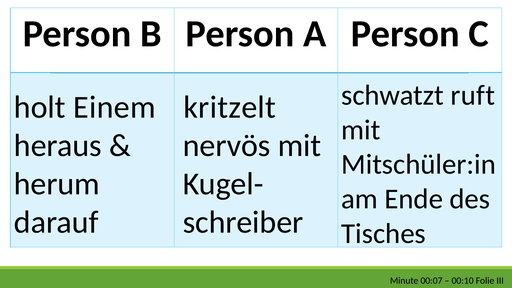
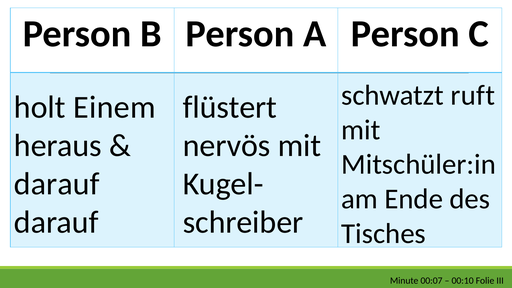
kritzelt: kritzelt -> flüstert
herum at (57, 184): herum -> darauf
